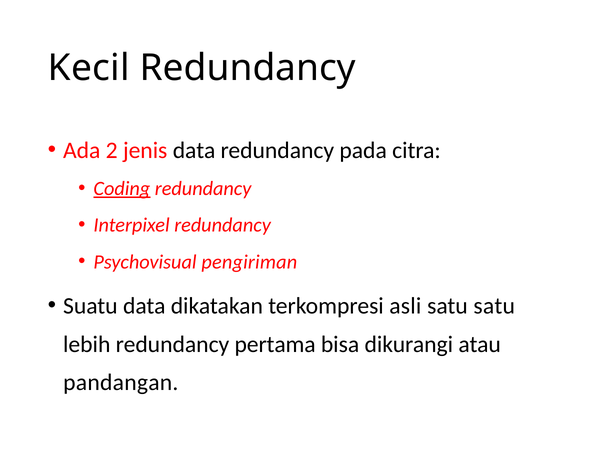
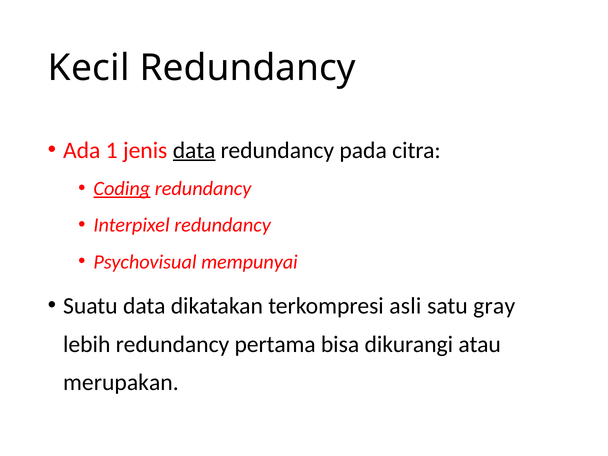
2: 2 -> 1
data at (194, 150) underline: none -> present
pengiriman: pengiriman -> mempunyai
satu satu: satu -> gray
pandangan: pandangan -> merupakan
